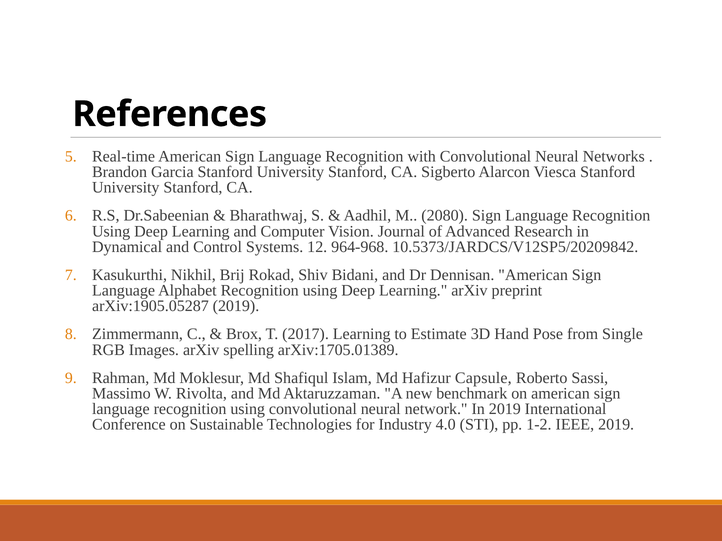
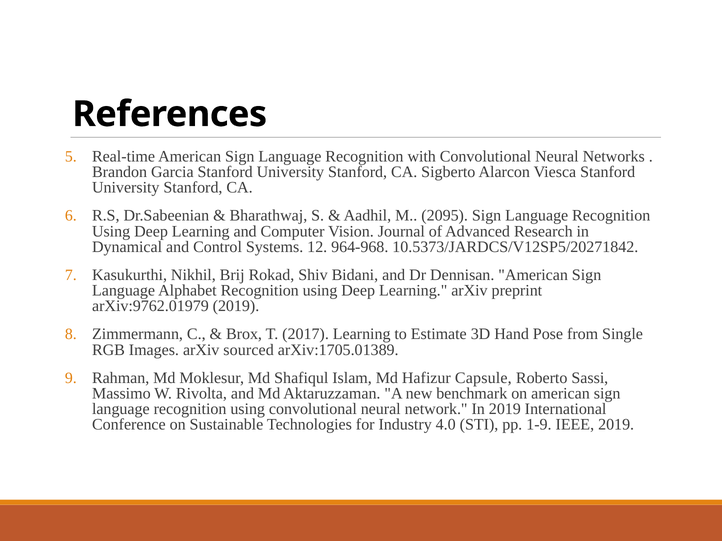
2080: 2080 -> 2095
10.5373/JARDCS/V12SP5/20209842: 10.5373/JARDCS/V12SP5/20209842 -> 10.5373/JARDCS/V12SP5/20271842
arXiv:1905.05287: arXiv:1905.05287 -> arXiv:9762.01979
spelling: spelling -> sourced
1-2: 1-2 -> 1-9
